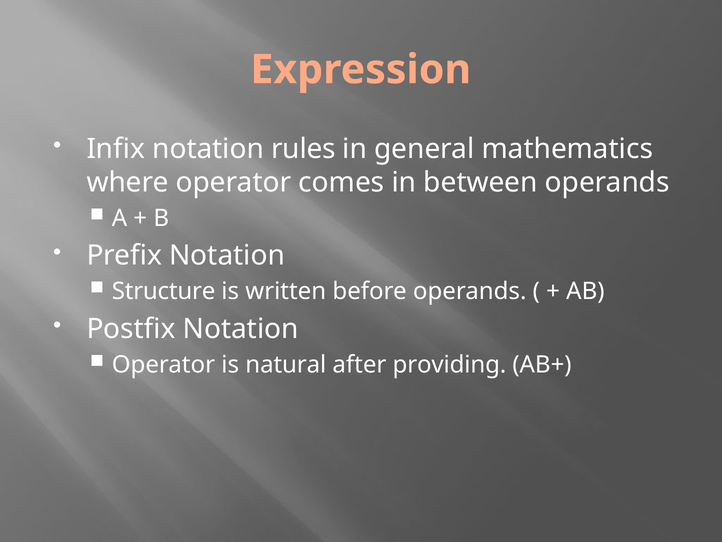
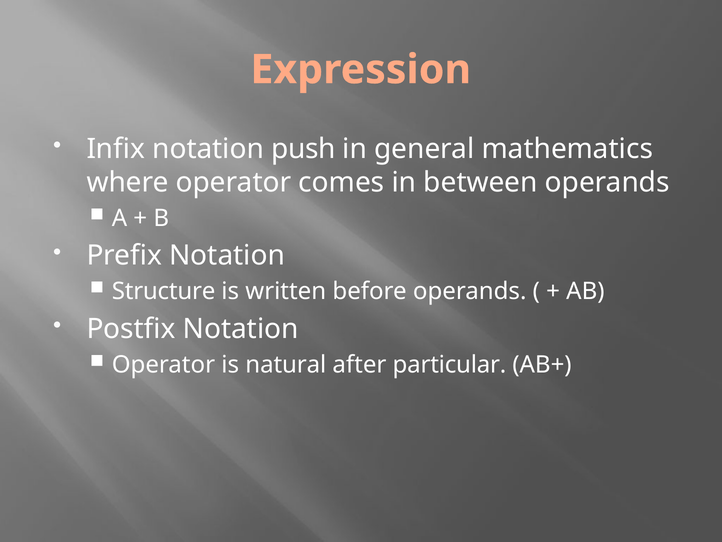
rules: rules -> push
providing: providing -> particular
